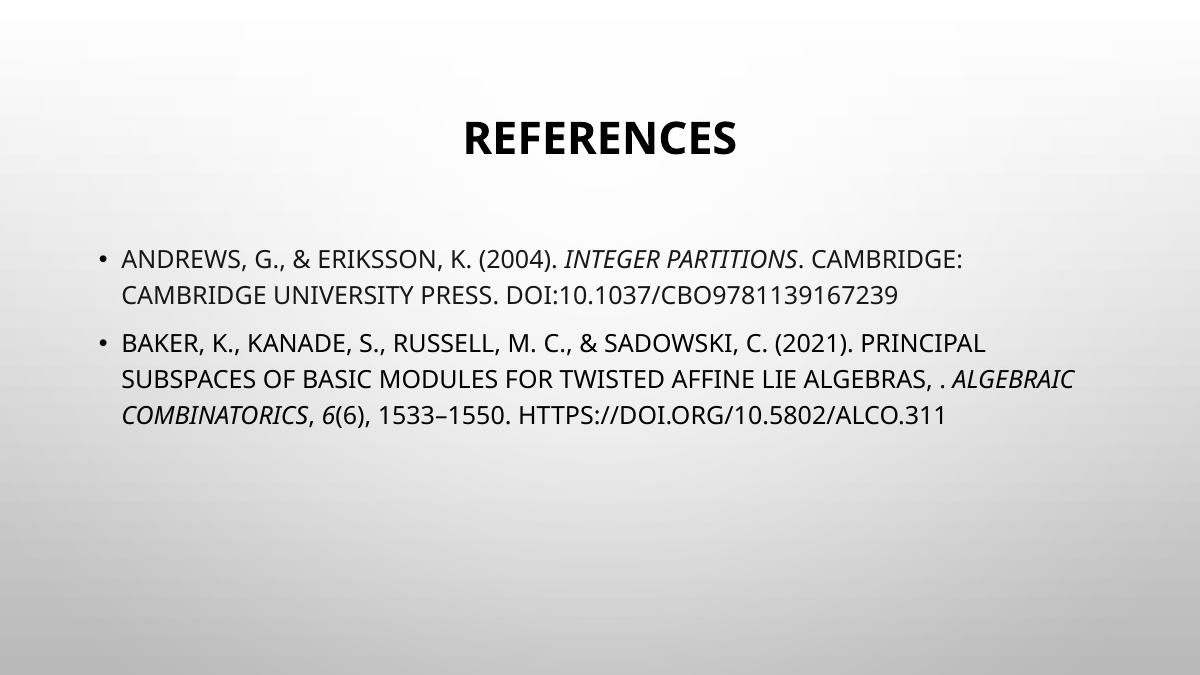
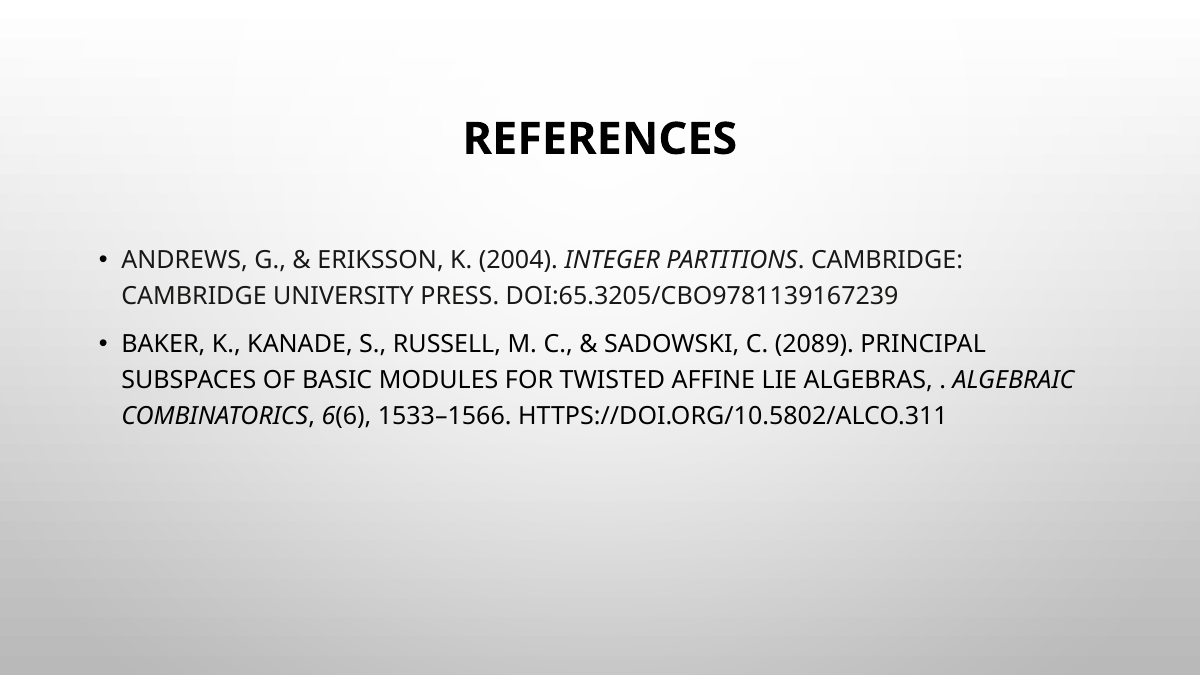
DOI:10.1037/CBO9781139167239: DOI:10.1037/CBO9781139167239 -> DOI:65.3205/CBO9781139167239
2021: 2021 -> 2089
1533–1550: 1533–1550 -> 1533–1566
